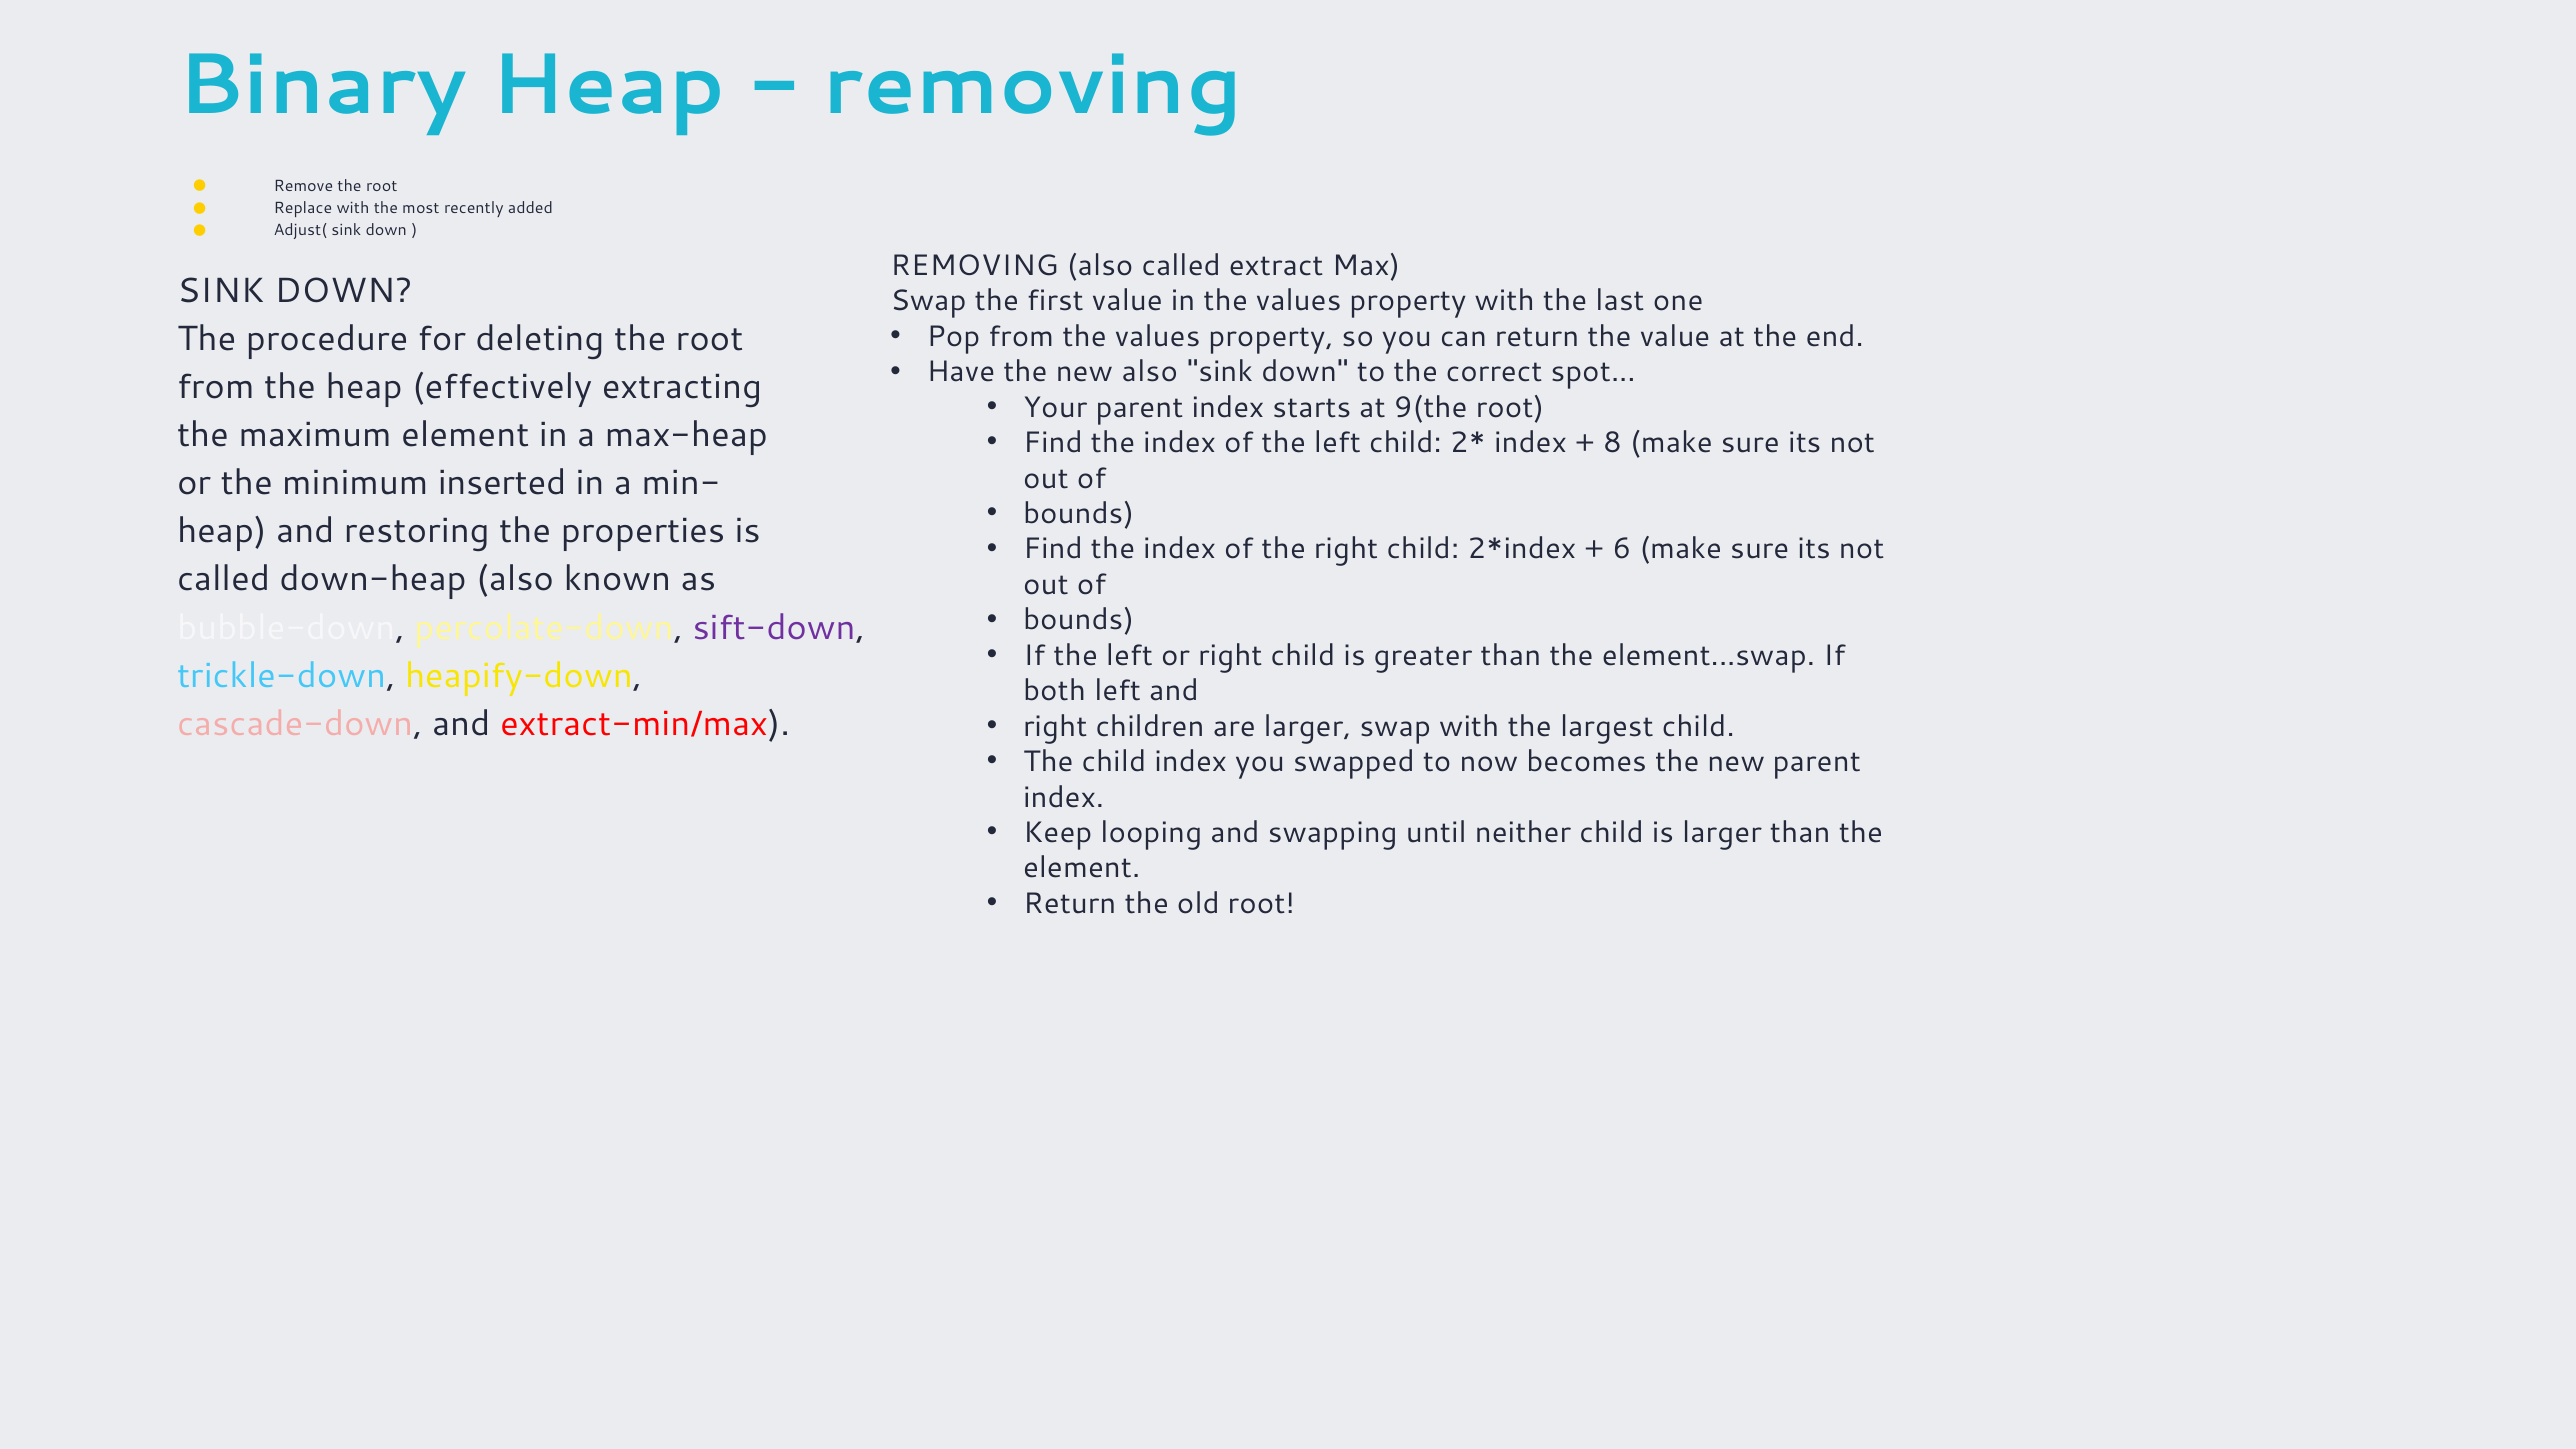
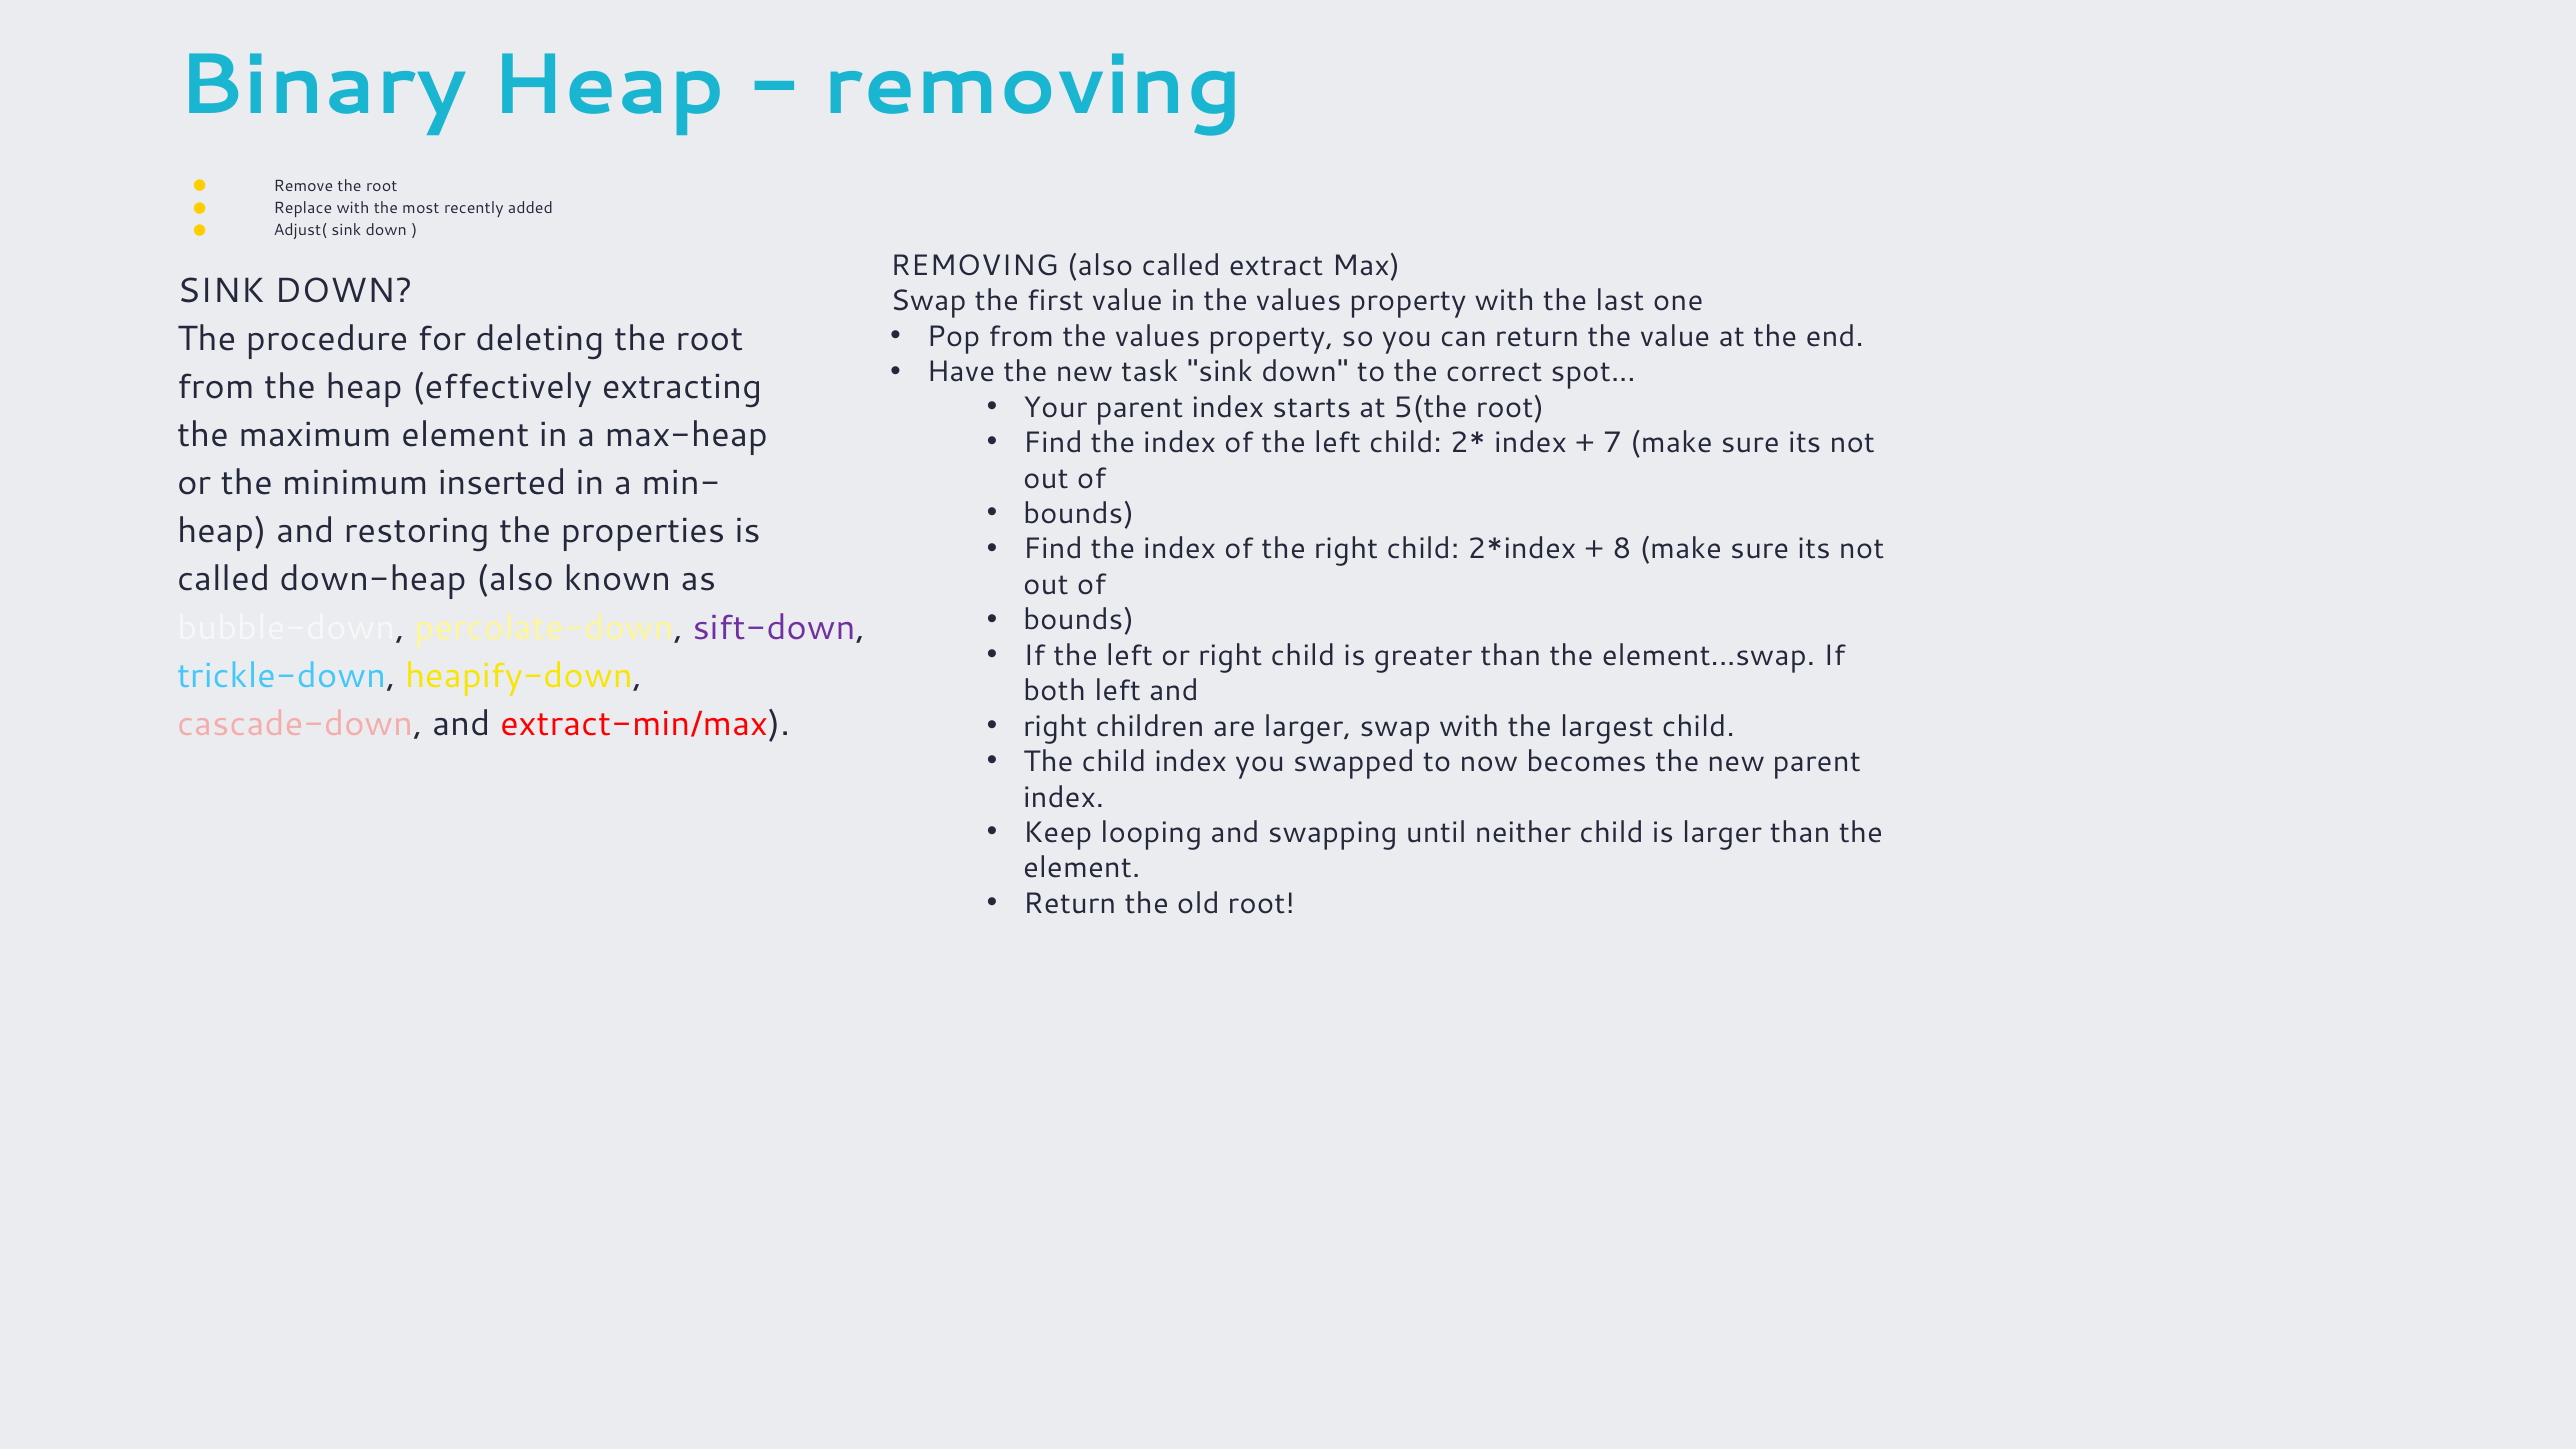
new also: also -> task
9(the: 9(the -> 5(the
8: 8 -> 7
6: 6 -> 8
